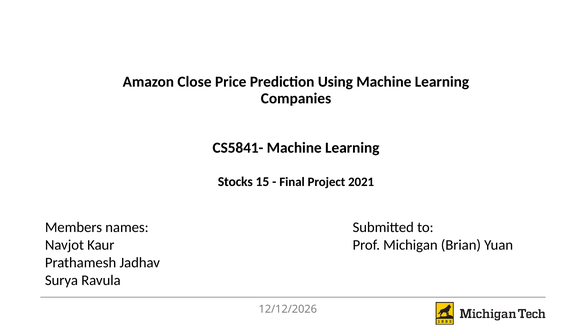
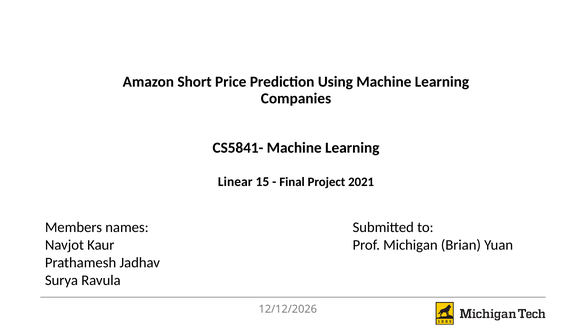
Close: Close -> Short
Stocks: Stocks -> Linear
